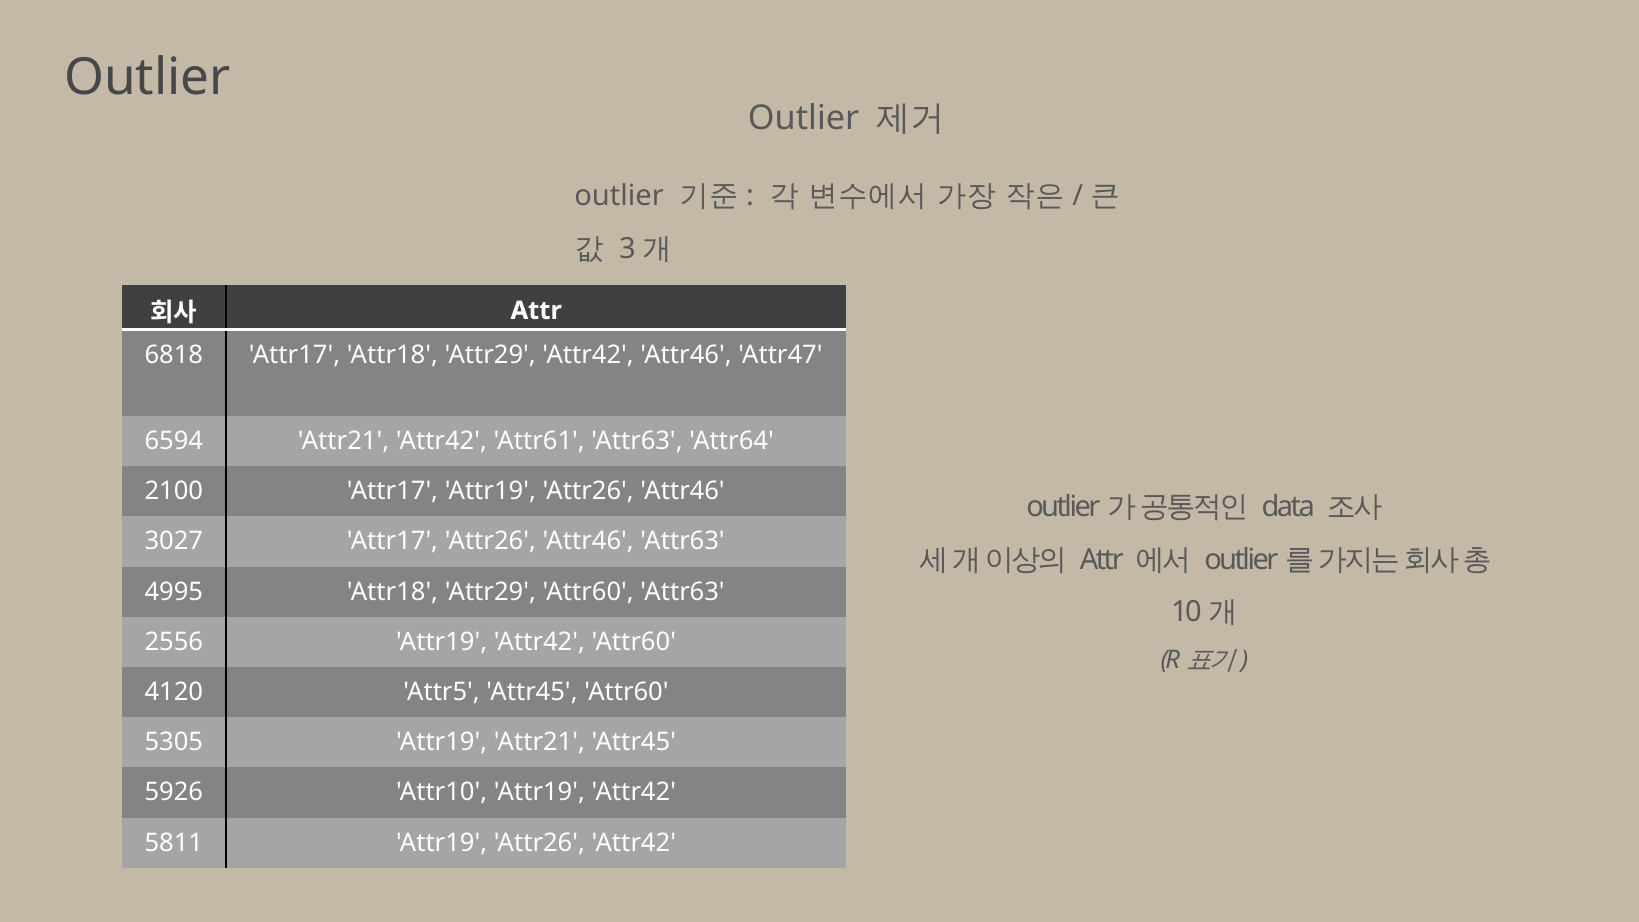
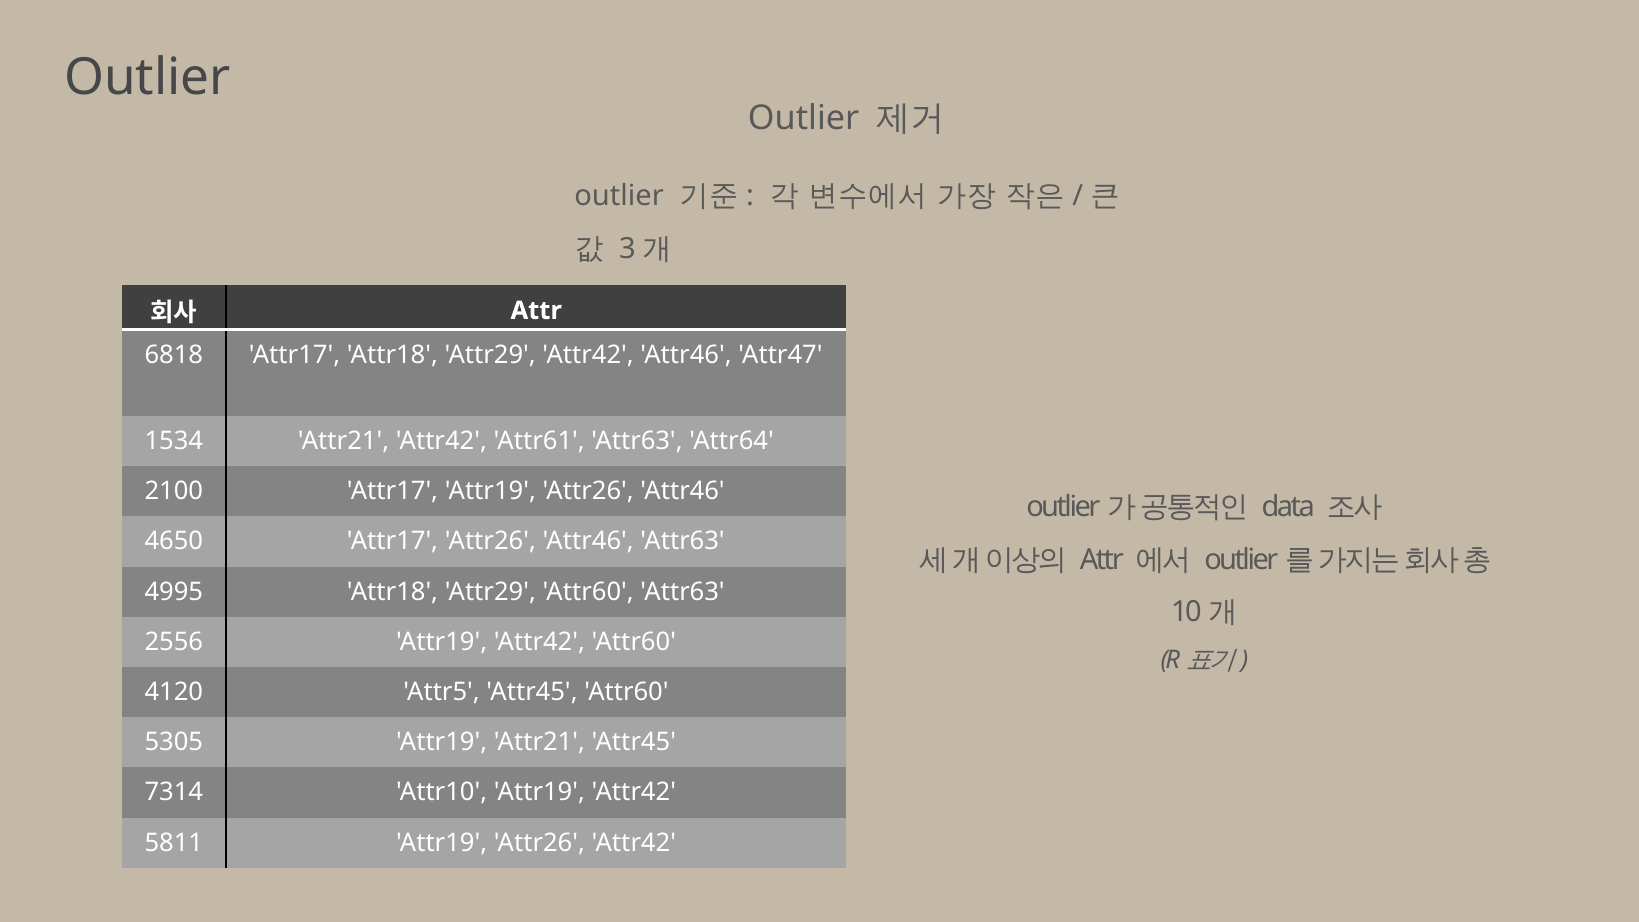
6594: 6594 -> 1534
3027: 3027 -> 4650
5926: 5926 -> 7314
